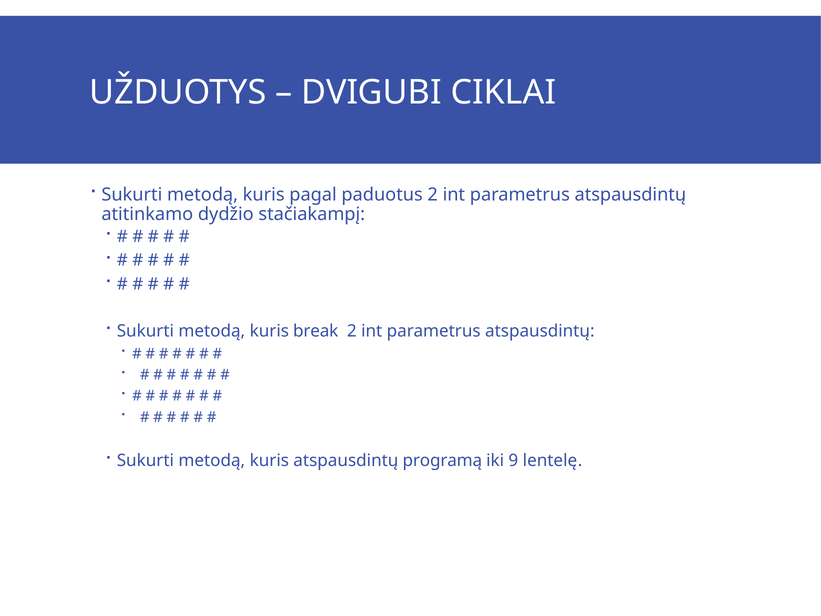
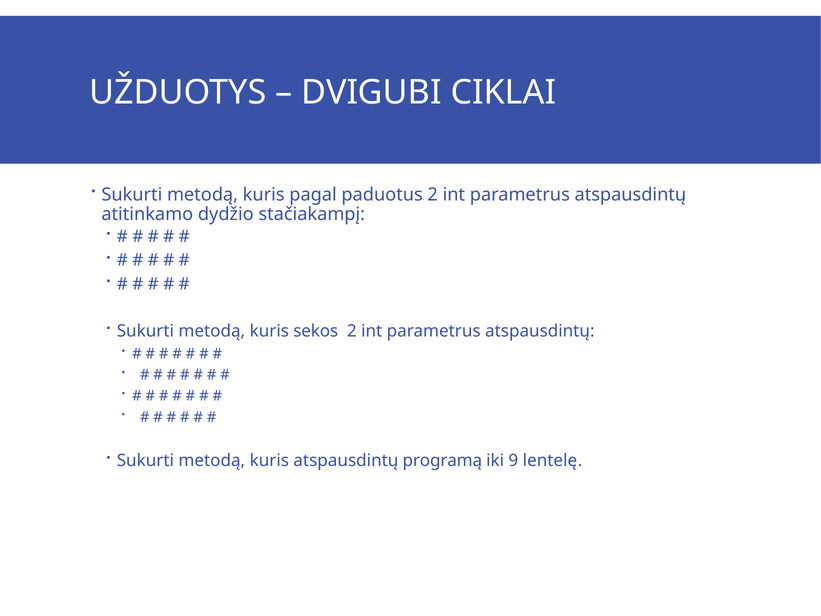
break: break -> sekos
